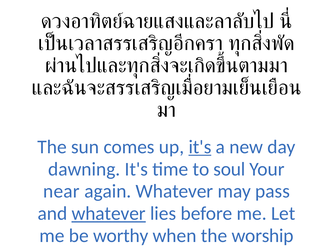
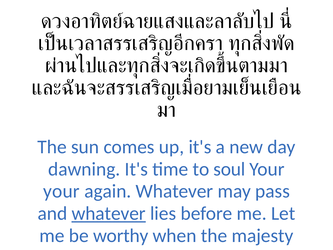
it's at (200, 147) underline: present -> none
near at (61, 191): near -> your
worship: worship -> majesty
